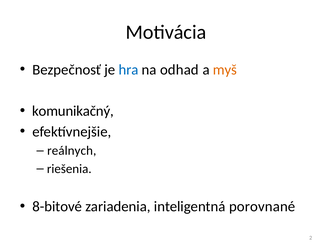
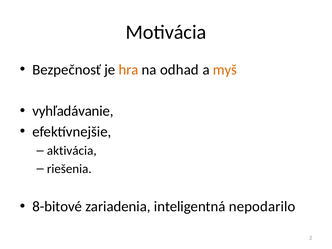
hra colour: blue -> orange
komunikačný: komunikačný -> vyhľadávanie
reálnych: reálnych -> aktivácia
porovnané: porovnané -> nepodarilo
